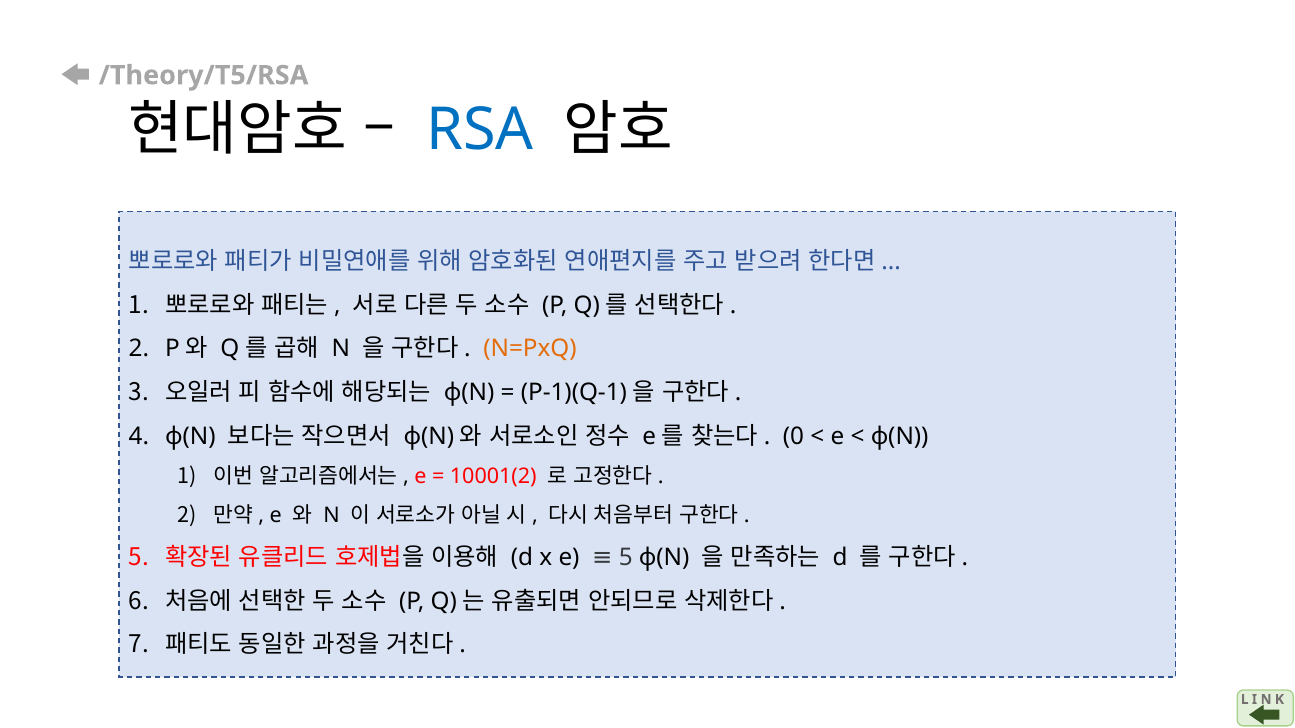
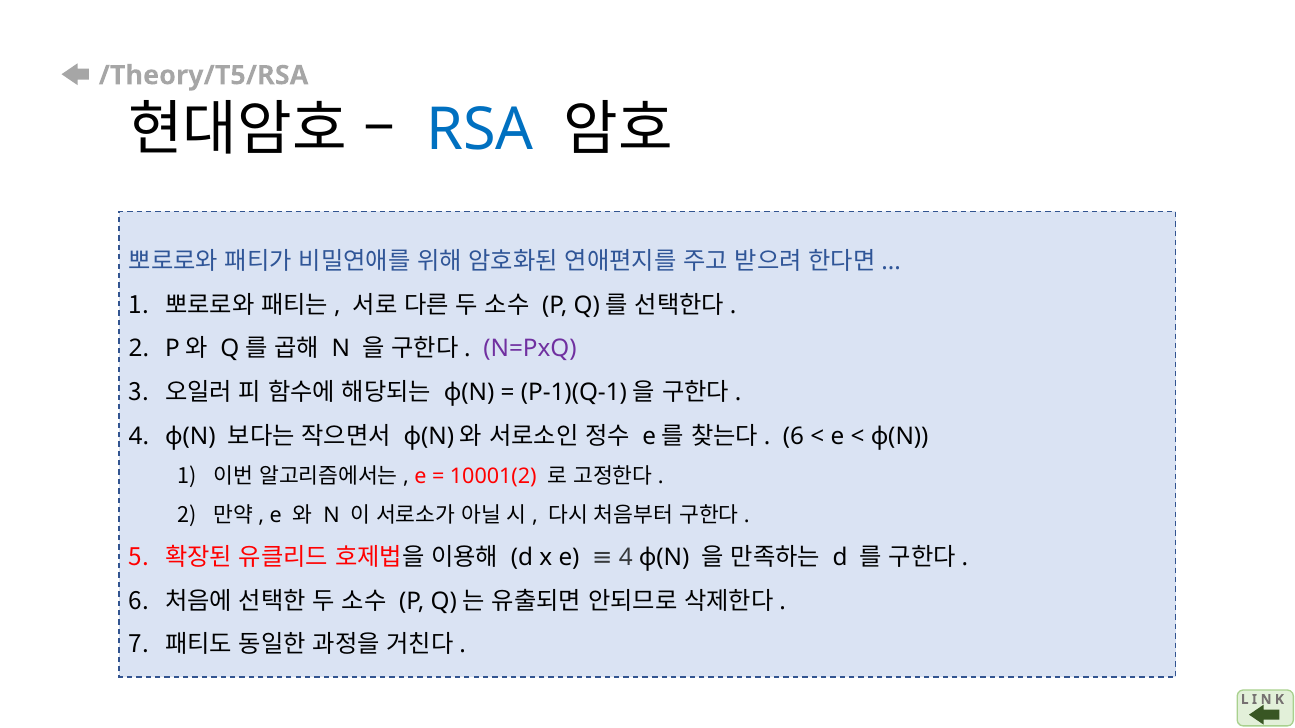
N=PxQ colour: orange -> purple
0 at (794, 437): 0 -> 6
e 5: 5 -> 4
